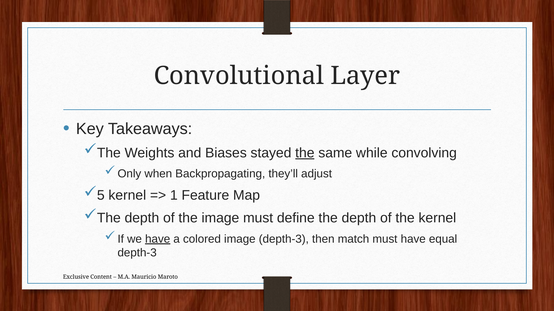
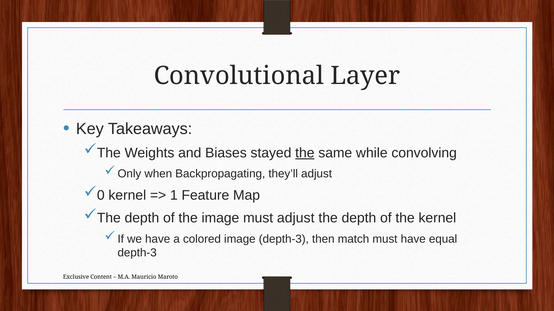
5: 5 -> 0
must define: define -> adjust
have at (158, 239) underline: present -> none
